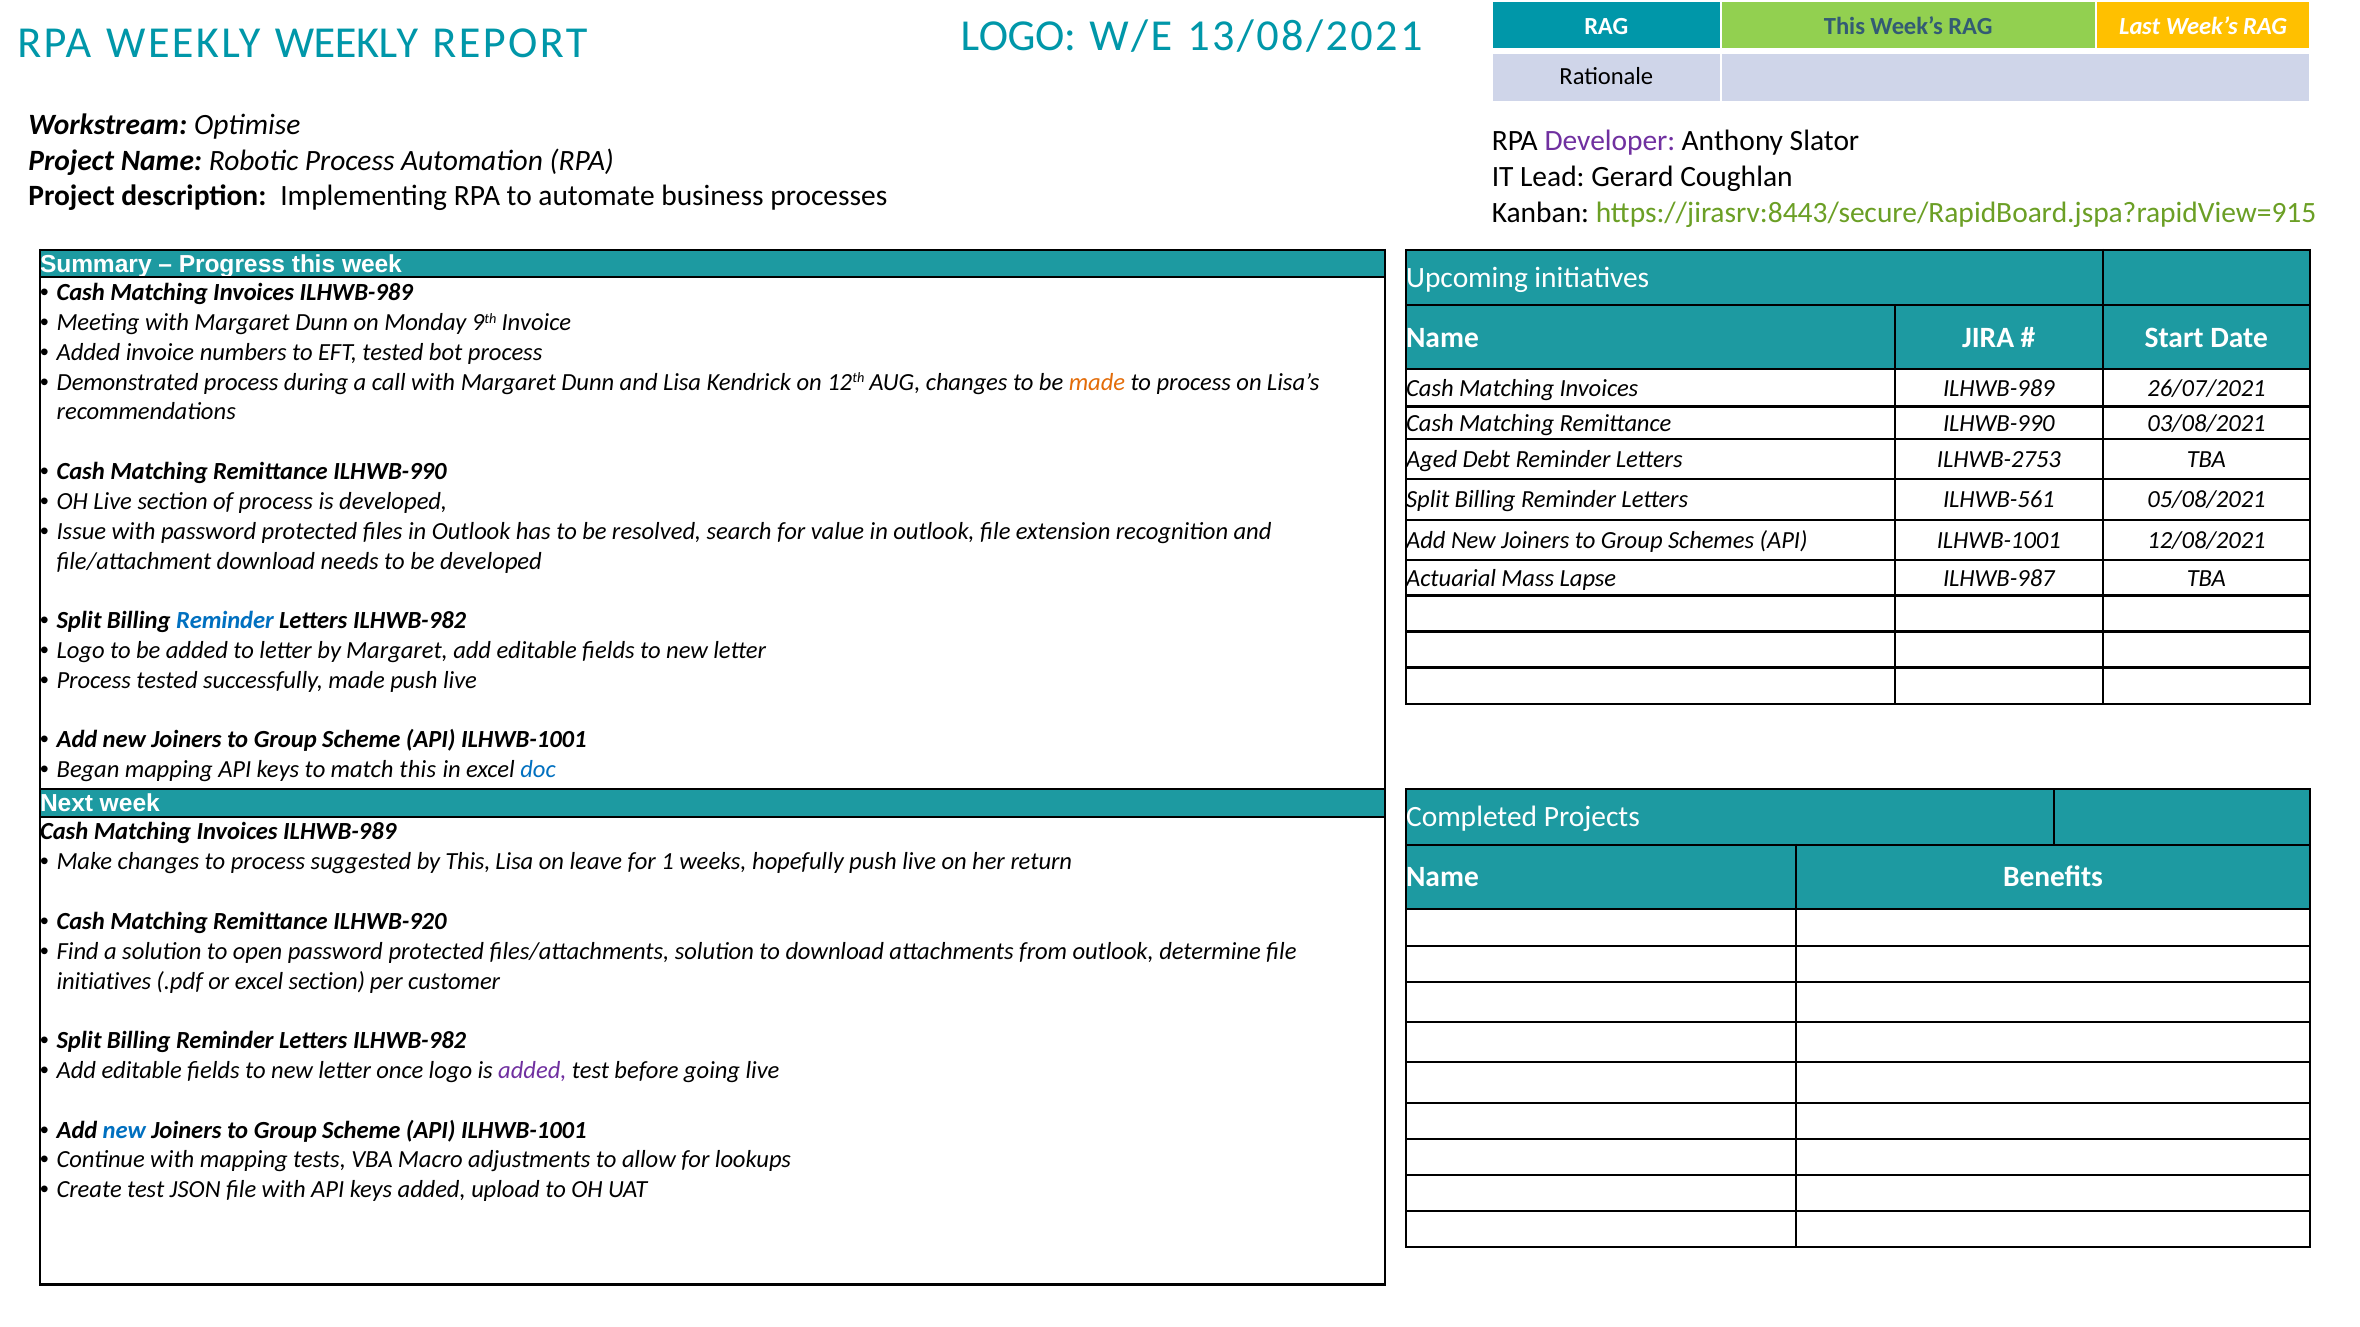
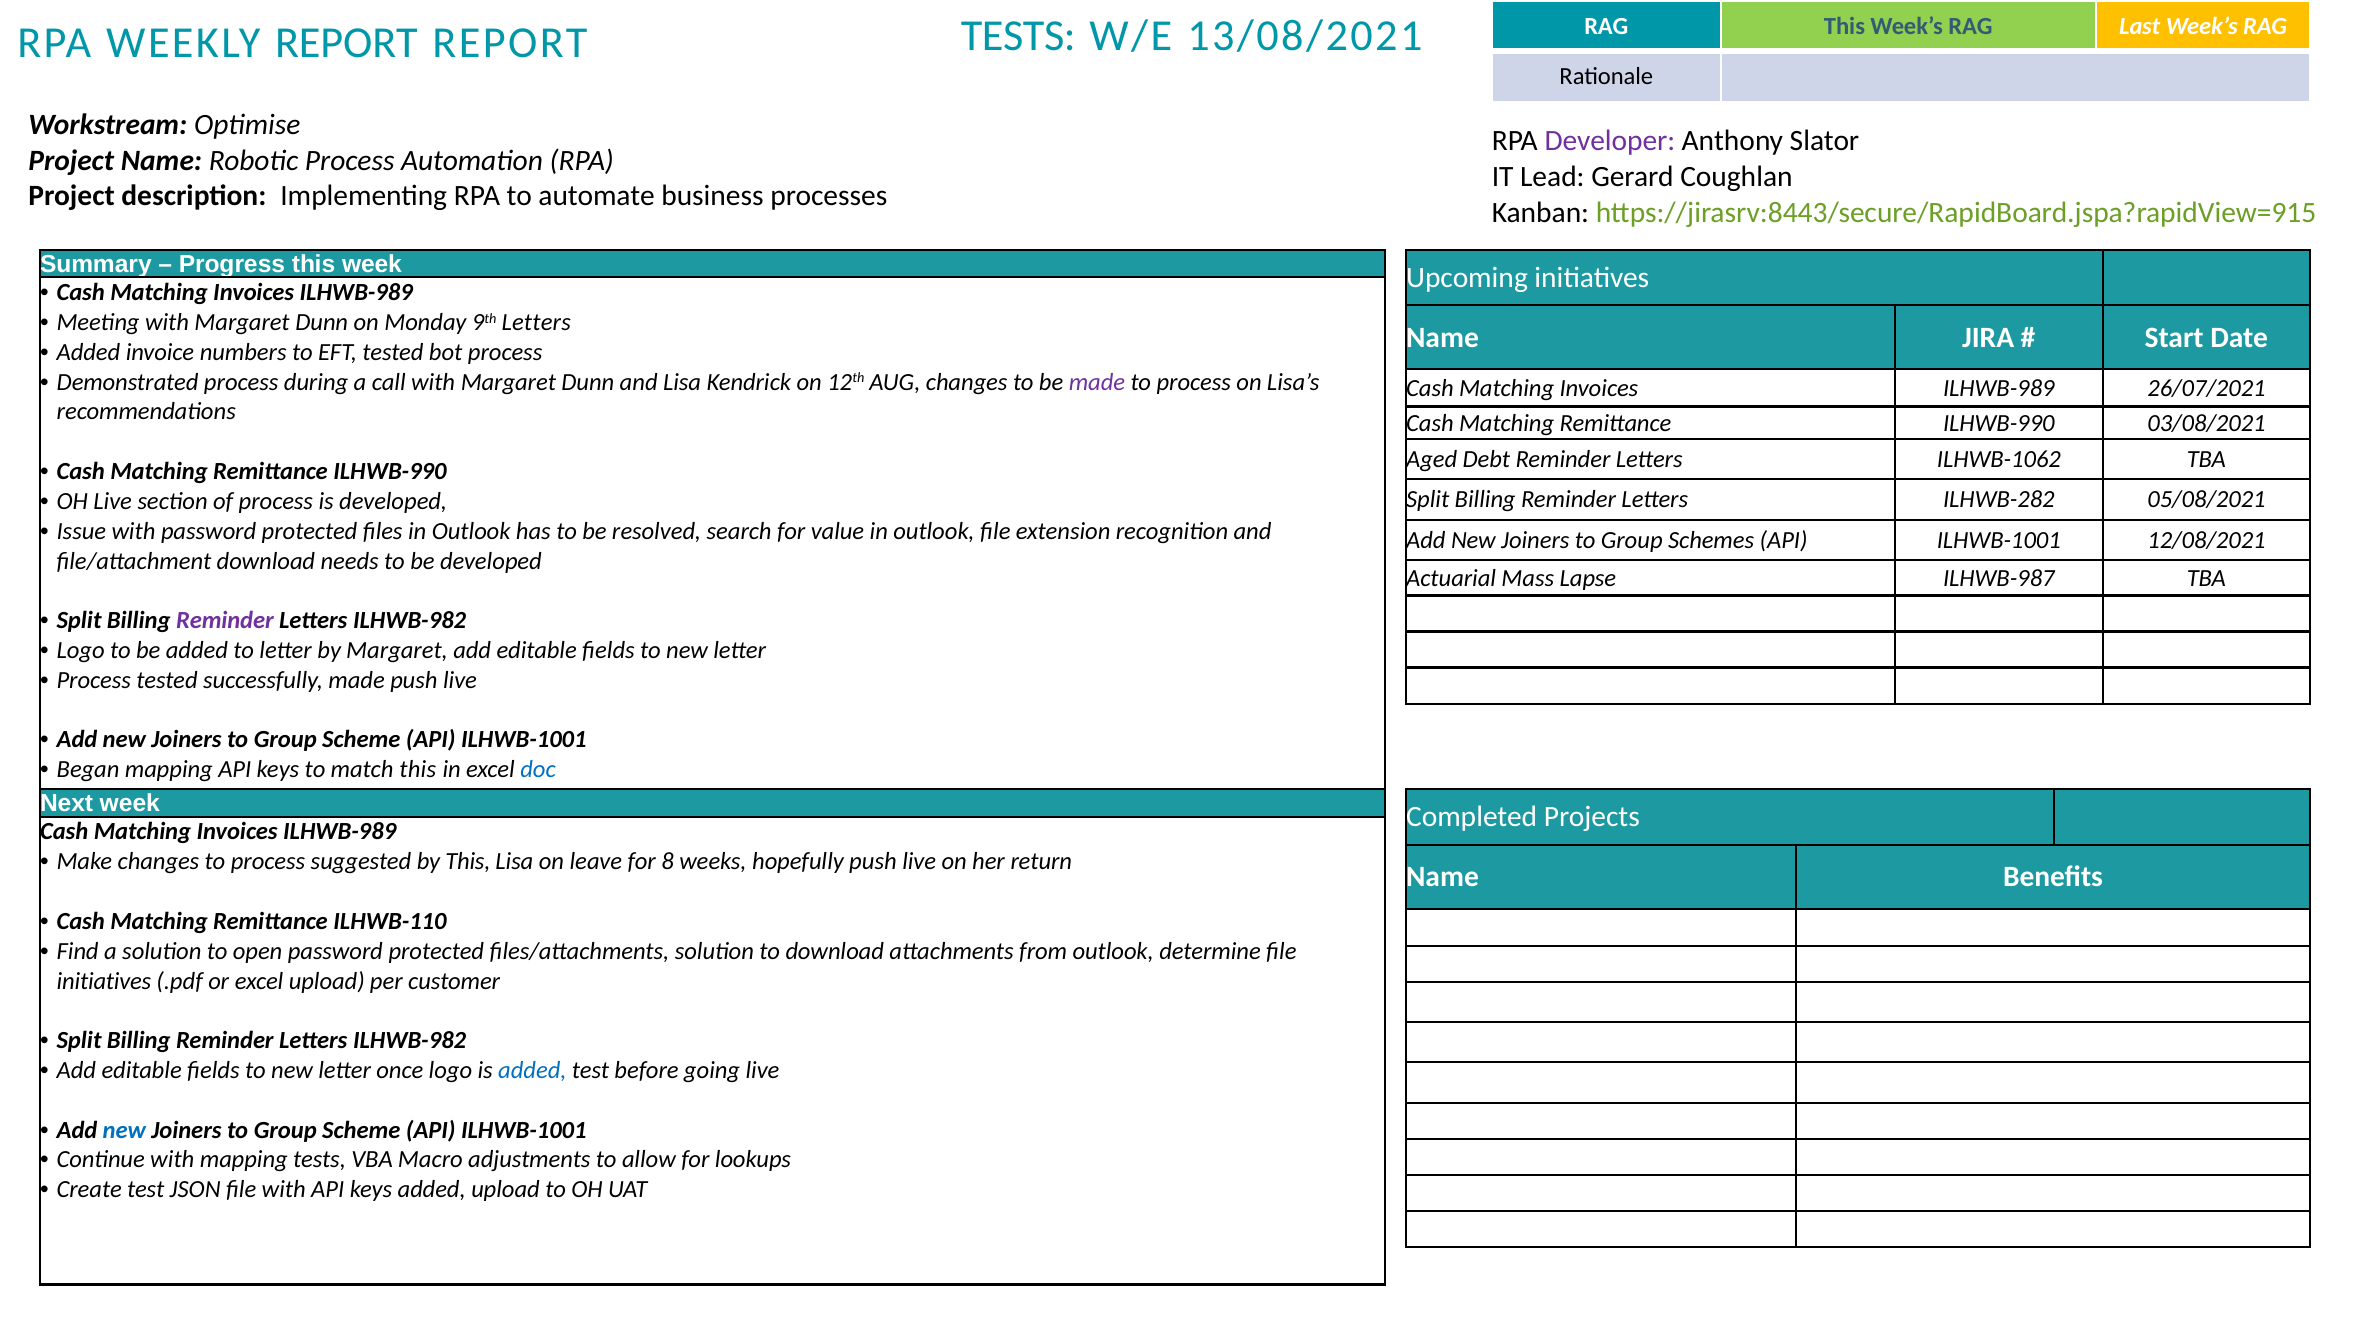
LOGO at (1018, 36): LOGO -> TESTS
WEEKLY WEEKLY: WEEKLY -> REPORT
9th Invoice: Invoice -> Letters
made at (1097, 382) colour: orange -> purple
ILHWB-2753: ILHWB-2753 -> ILHWB-1062
ILHWB-561: ILHWB-561 -> ILHWB-282
Reminder at (225, 621) colour: blue -> purple
1: 1 -> 8
ILHWB-920: ILHWB-920 -> ILHWB-110
excel section: section -> upload
added at (532, 1071) colour: purple -> blue
